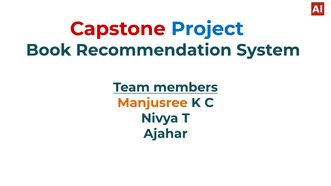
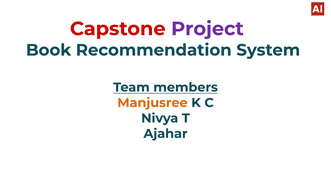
Project colour: blue -> purple
